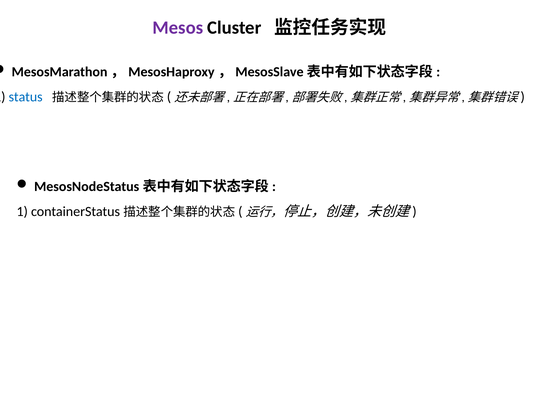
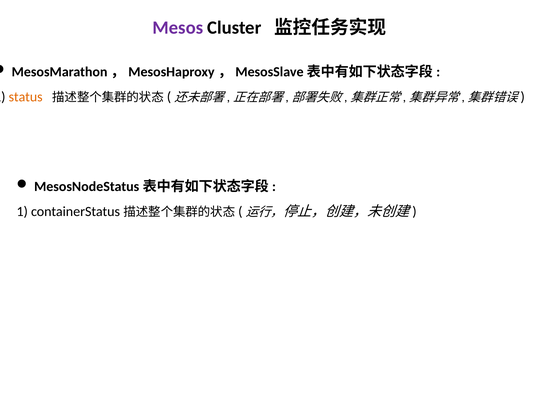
status colour: blue -> orange
